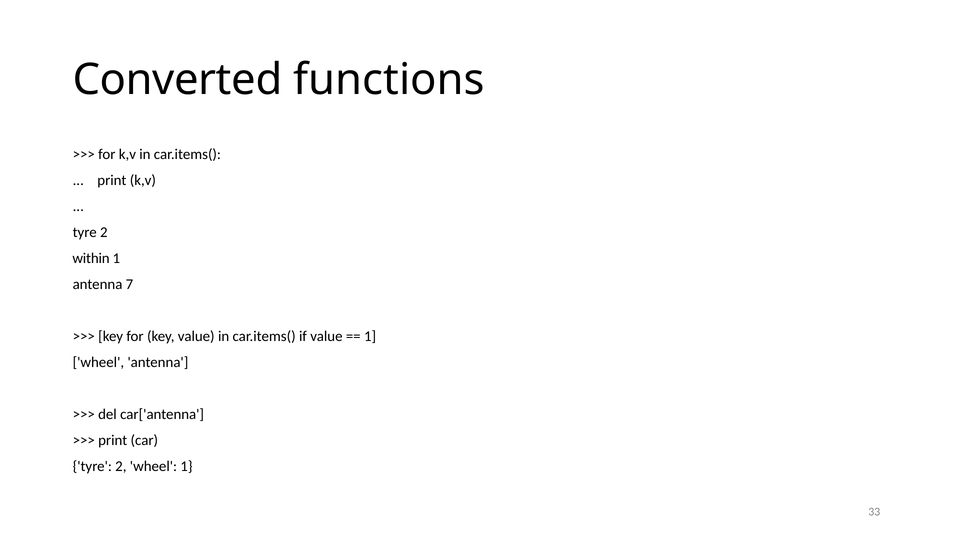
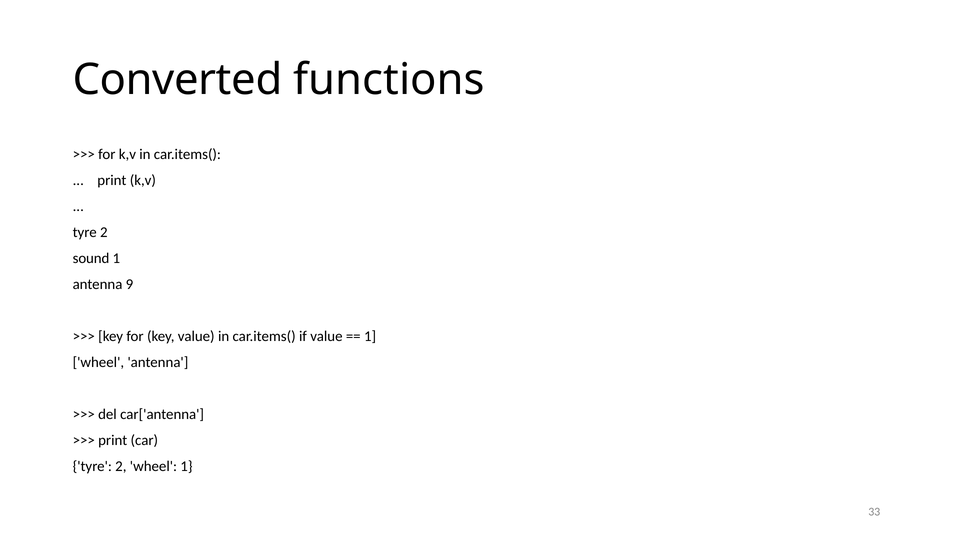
within: within -> sound
7: 7 -> 9
